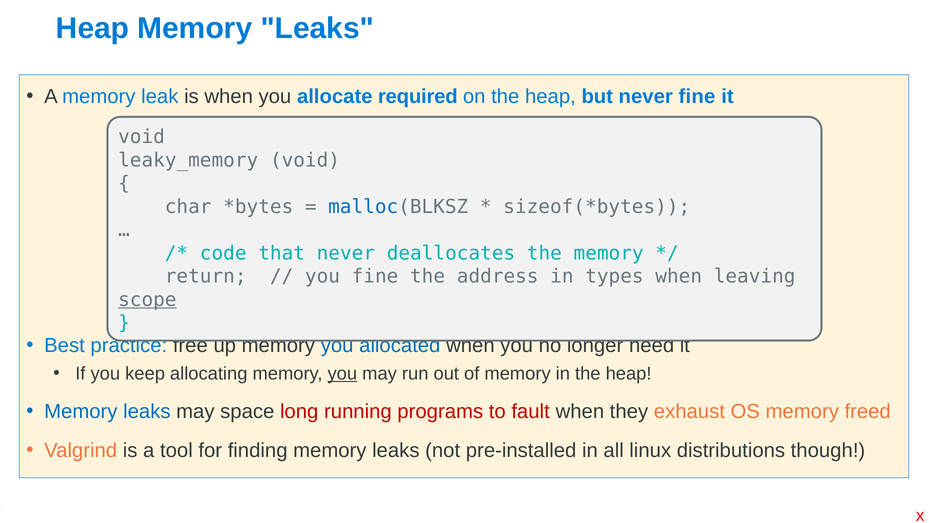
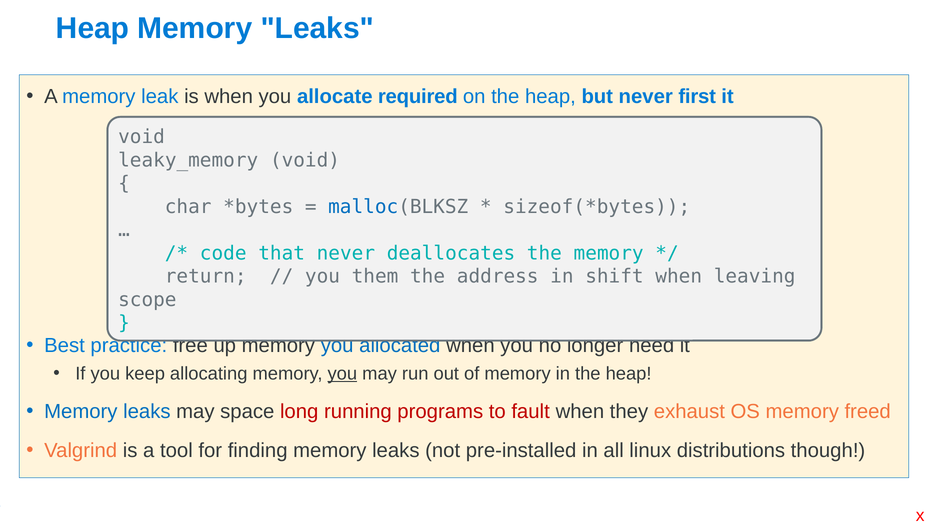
never fine: fine -> first
you fine: fine -> them
types: types -> shift
scope underline: present -> none
